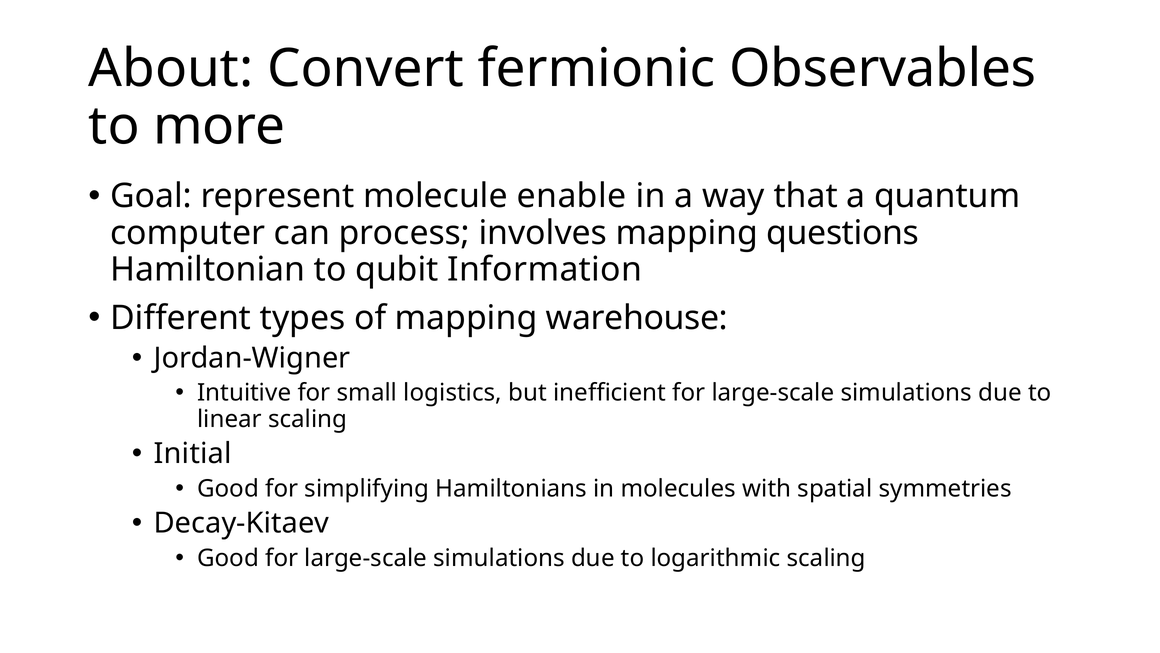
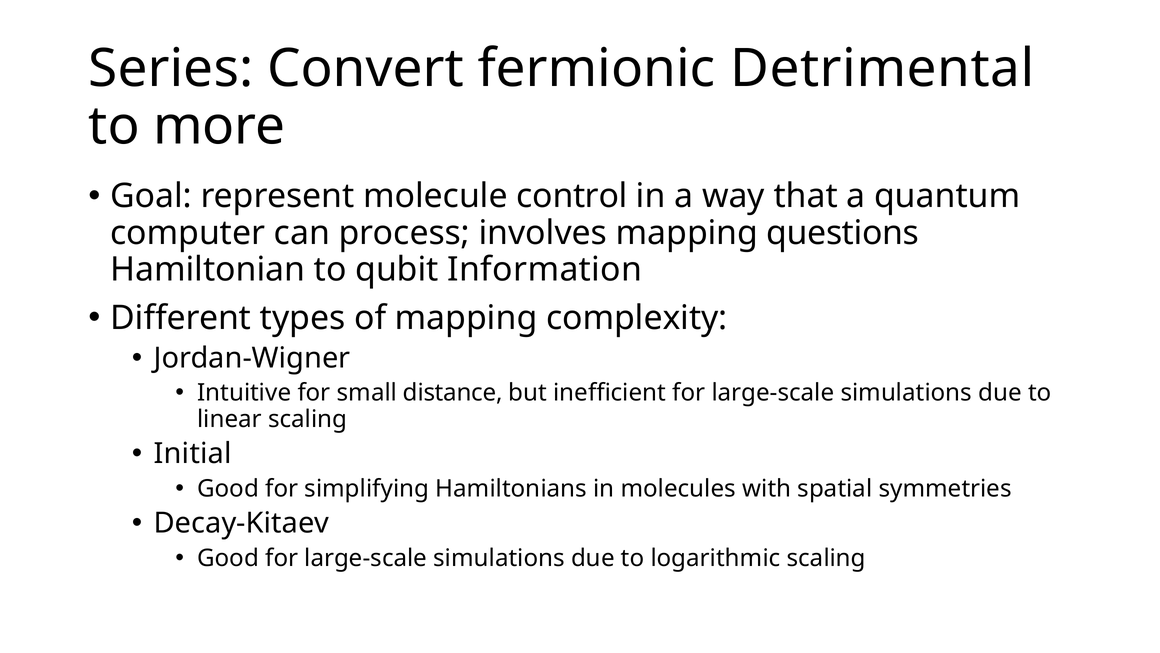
About: About -> Series
Observables: Observables -> Detrimental
enable: enable -> control
warehouse: warehouse -> complexity
logistics: logistics -> distance
